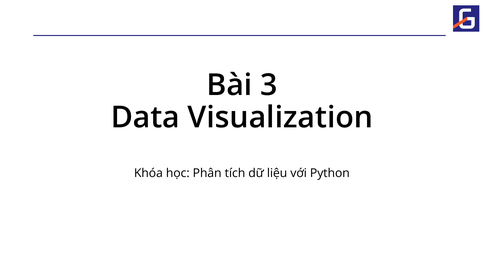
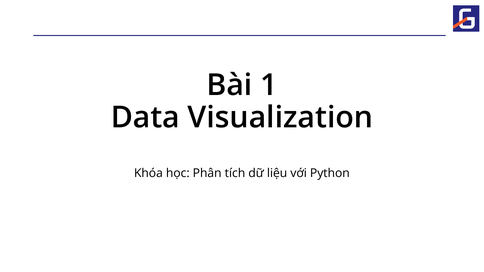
3: 3 -> 1
